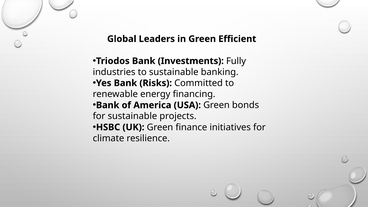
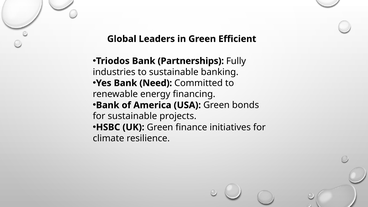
Investments: Investments -> Partnerships
Risks: Risks -> Need
